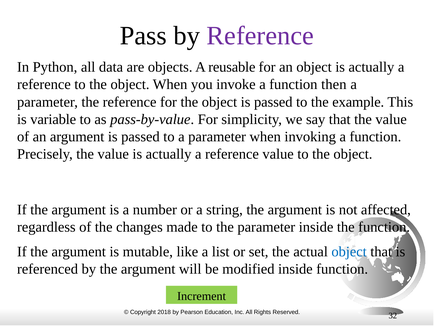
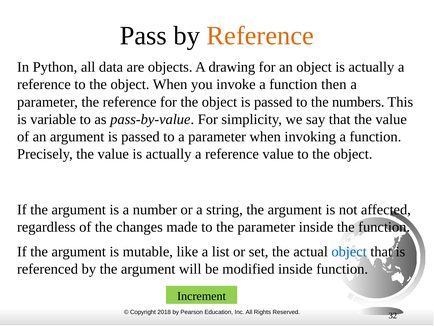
Reference at (260, 36) colour: purple -> orange
reusable: reusable -> drawing
example: example -> numbers
